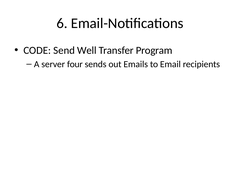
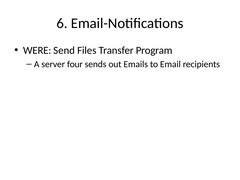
CODE: CODE -> WERE
Well: Well -> Files
